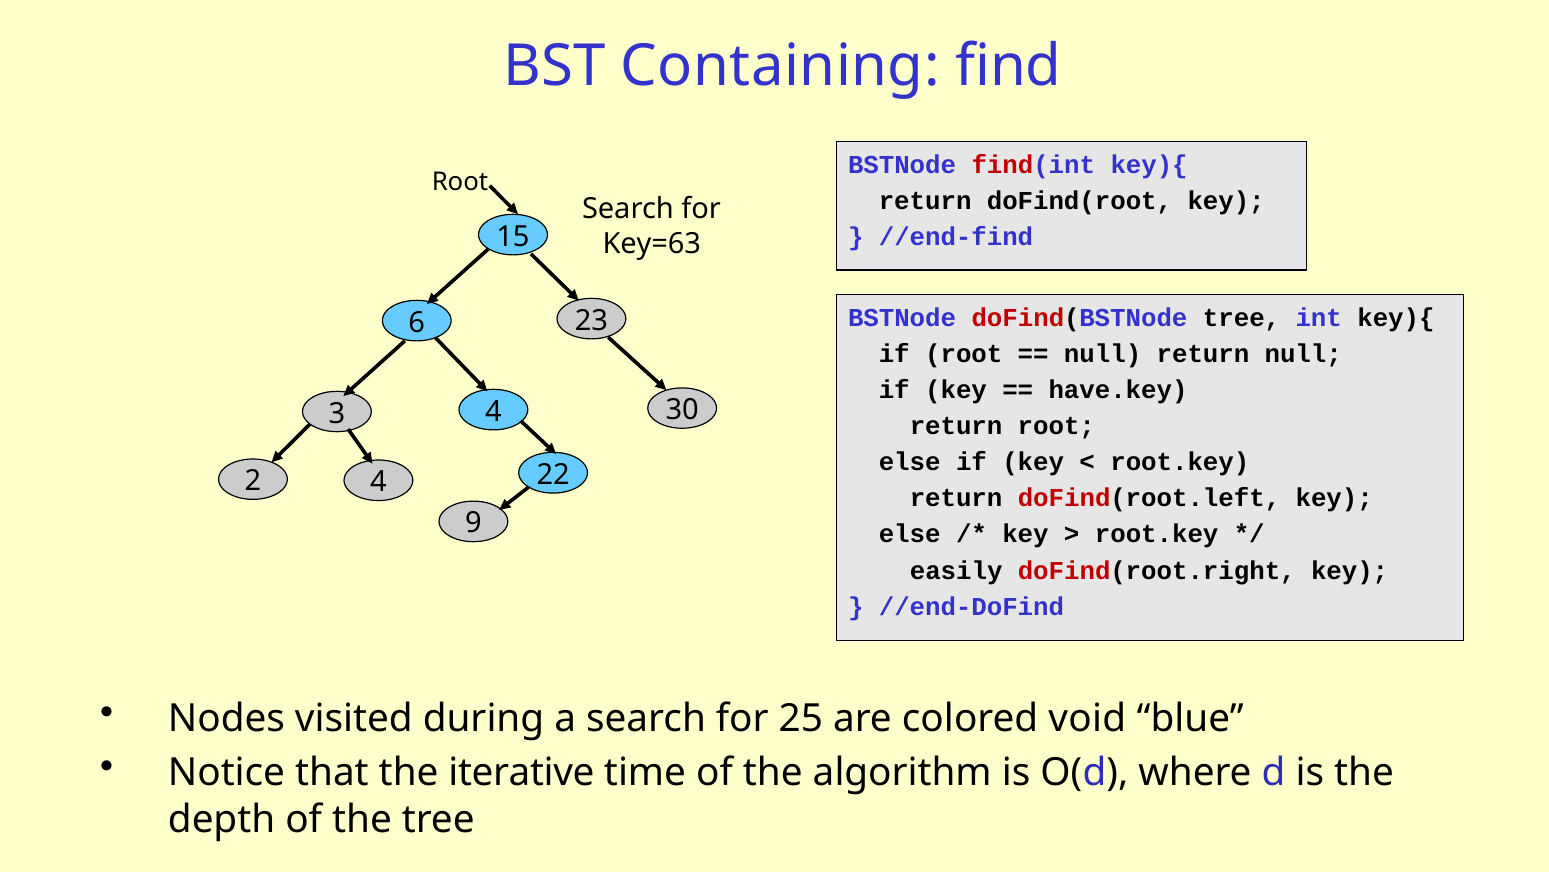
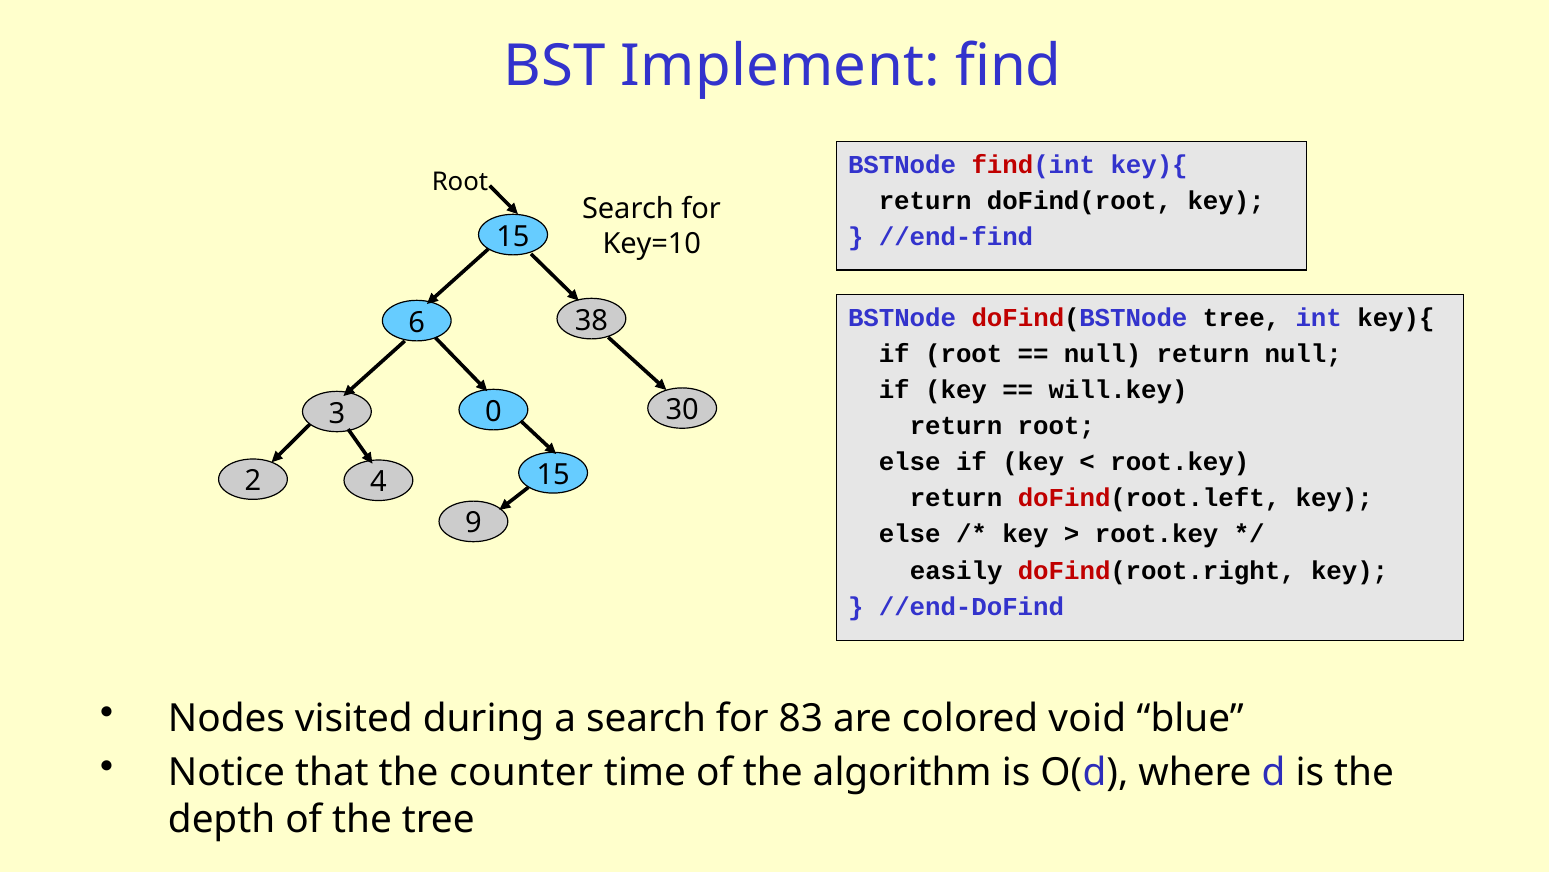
Containing: Containing -> Implement
Key=63: Key=63 -> Key=10
23: 23 -> 38
have.key: have.key -> will.key
3 4: 4 -> 0
4 22: 22 -> 15
25: 25 -> 83
iterative: iterative -> counter
